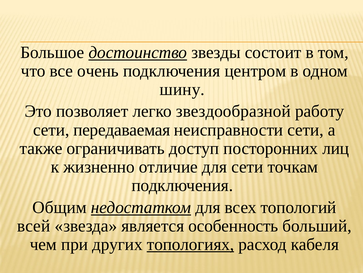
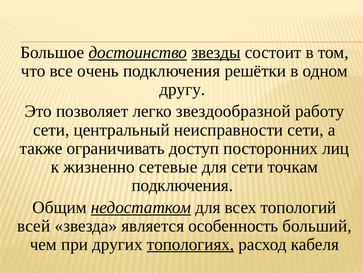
звезды underline: none -> present
центром: центром -> решётки
шину: шину -> другу
передаваемая: передаваемая -> центральный
отличие: отличие -> сетевые
